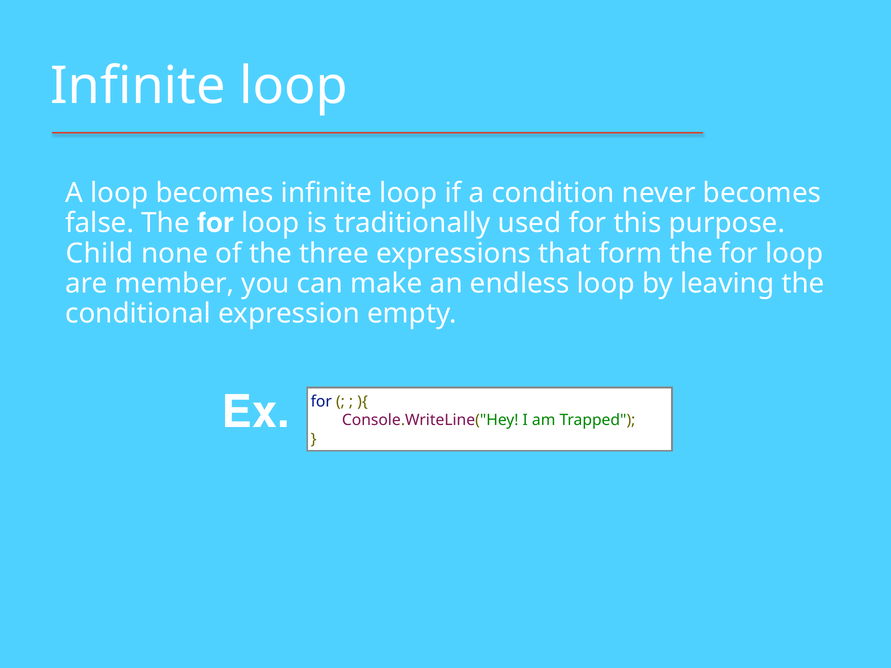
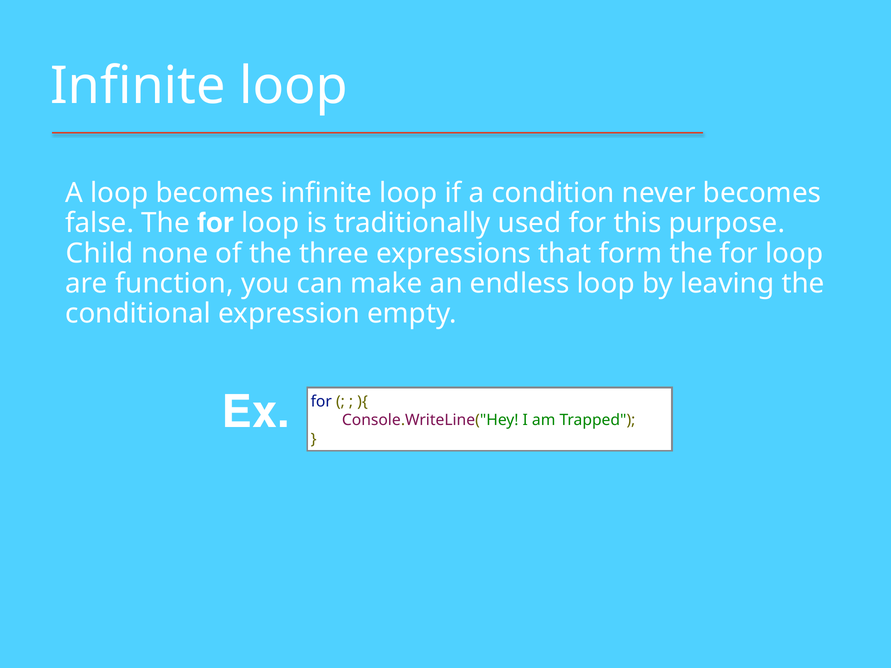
member: member -> function
